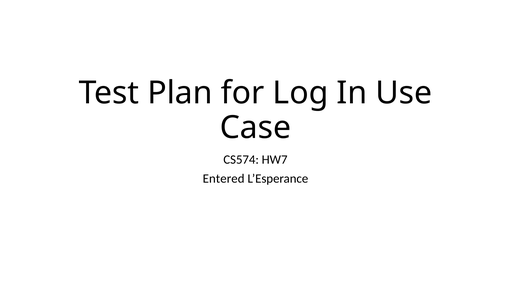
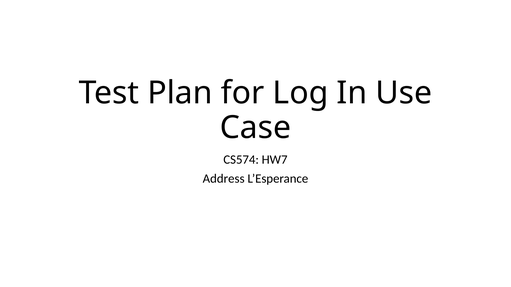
Entered: Entered -> Address
